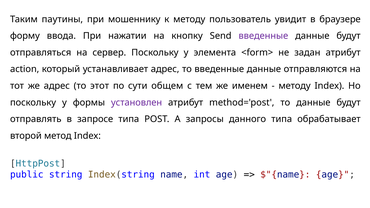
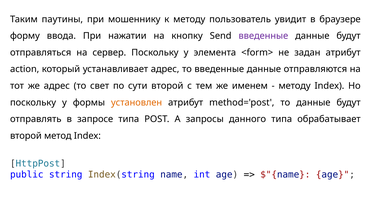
этот: этот -> свет
сути общем: общем -> второй
установлен colour: purple -> orange
